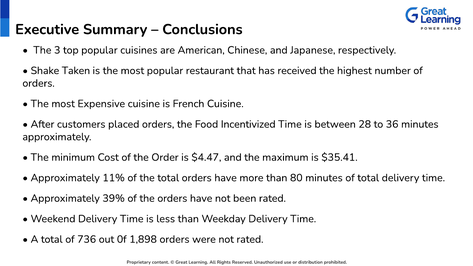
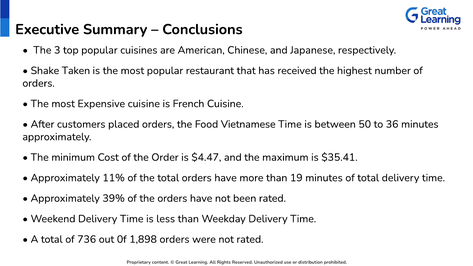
Incentivized: Incentivized -> Vietnamese
28: 28 -> 50
80: 80 -> 19
